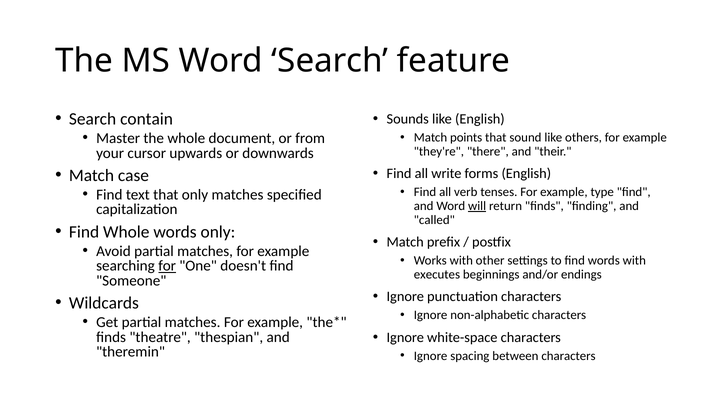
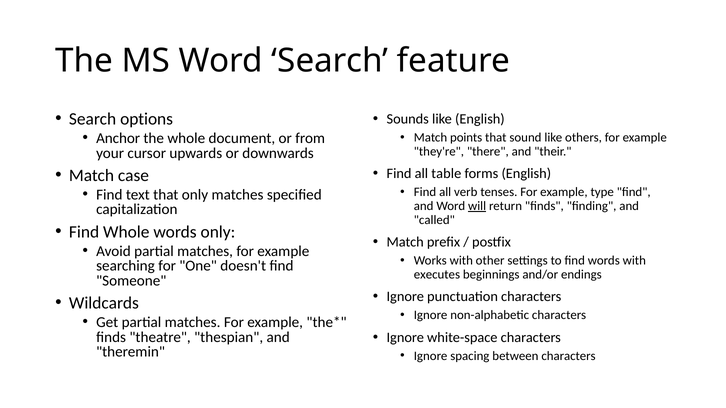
contain: contain -> options
Master: Master -> Anchor
write: write -> table
for at (167, 266) underline: present -> none
